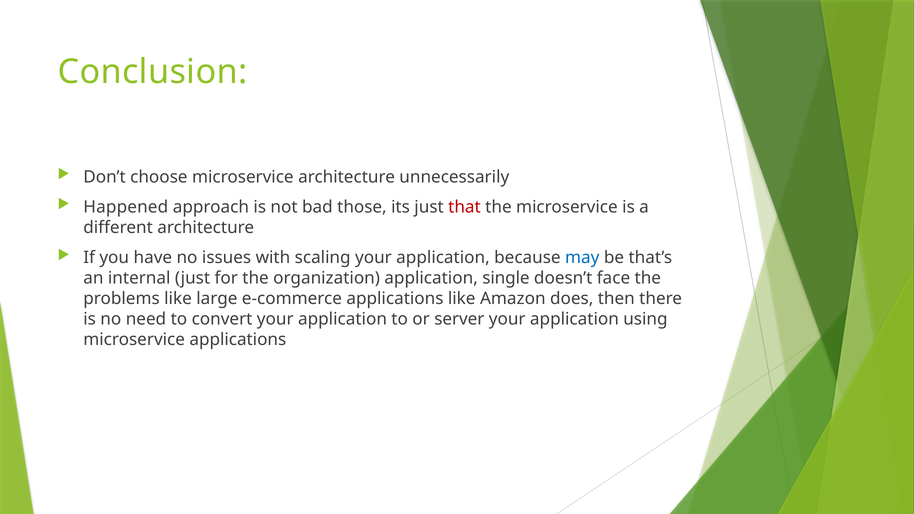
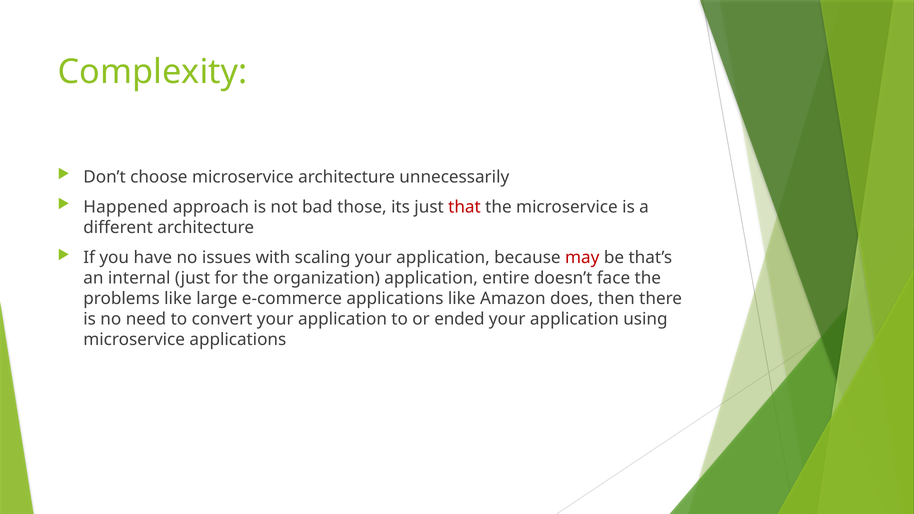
Conclusion: Conclusion -> Complexity
may colour: blue -> red
single: single -> entire
server: server -> ended
